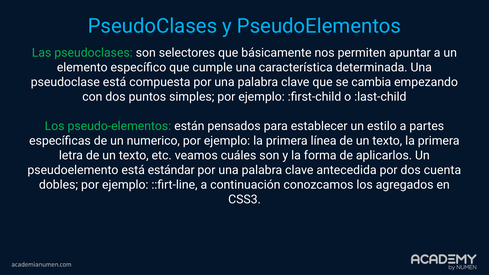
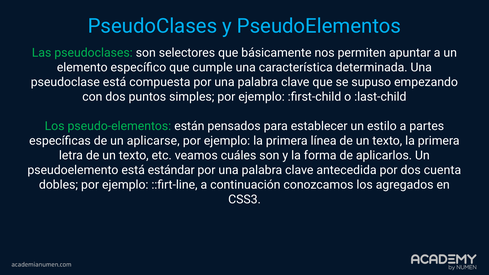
cambia: cambia -> supuso
numerico: numerico -> aplicarse
